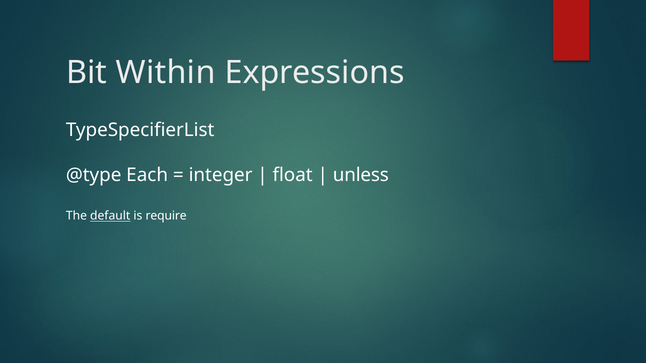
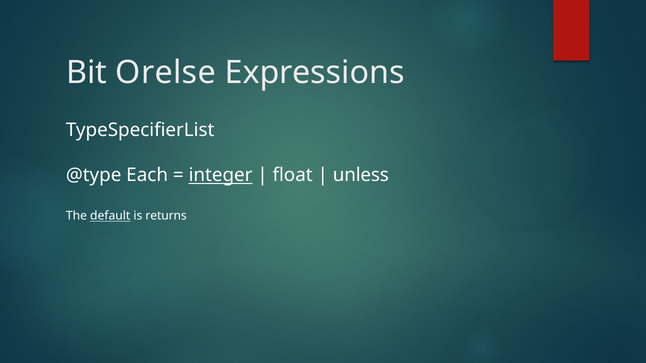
Within: Within -> Orelse
integer underline: none -> present
require: require -> returns
